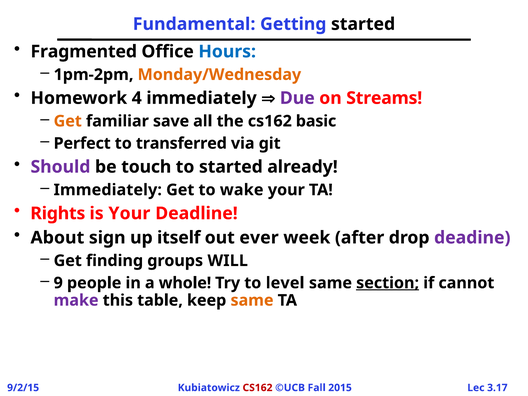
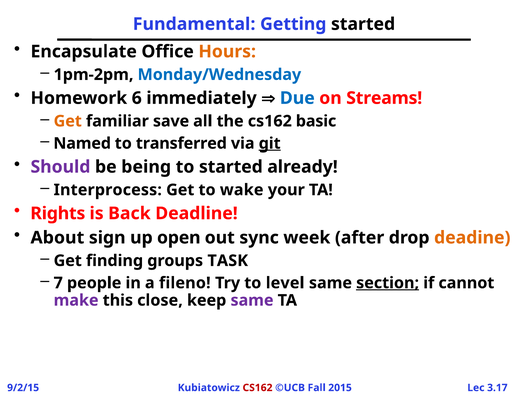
Fragmented: Fragmented -> Encapsulate
Hours colour: blue -> orange
Monday/Wednesday colour: orange -> blue
4: 4 -> 6
Due colour: purple -> blue
Perfect: Perfect -> Named
git underline: none -> present
touch: touch -> being
Immediately at (108, 190): Immediately -> Interprocess
is Your: Your -> Back
itself: itself -> open
ever: ever -> sync
deadine colour: purple -> orange
WILL: WILL -> TASK
9: 9 -> 7
whole: whole -> fileno
table: table -> close
same at (252, 300) colour: orange -> purple
